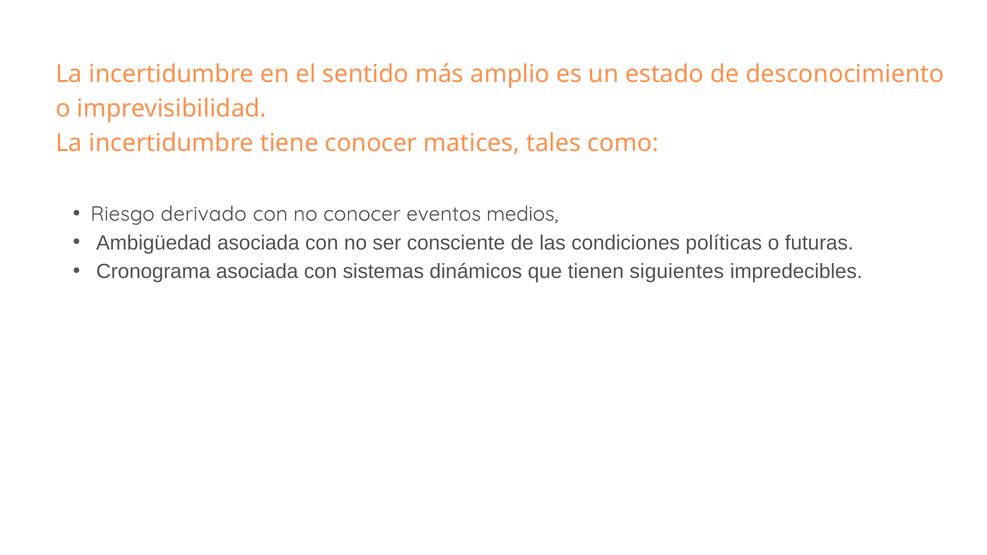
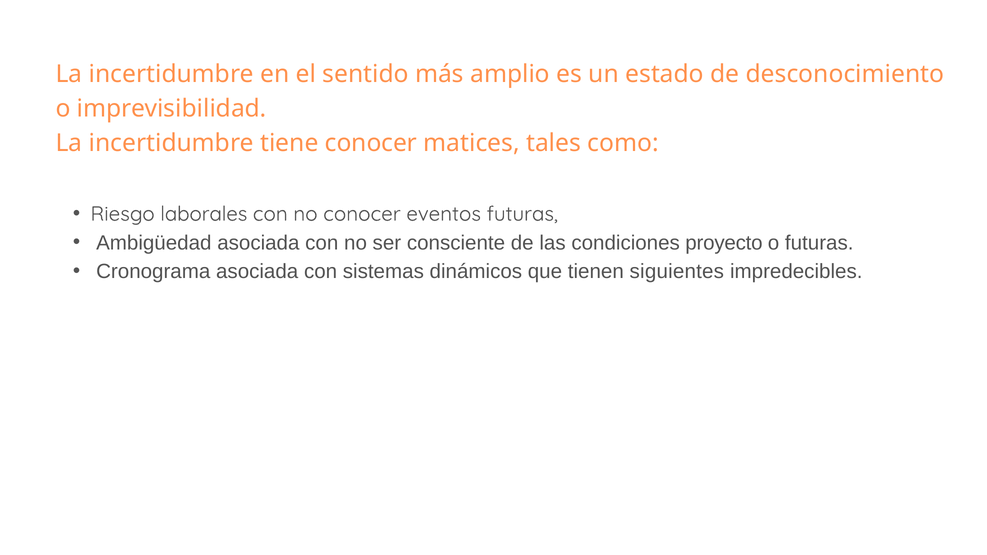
derivado: derivado -> laborales
eventos medios: medios -> futuras
políticas: políticas -> proyecto
